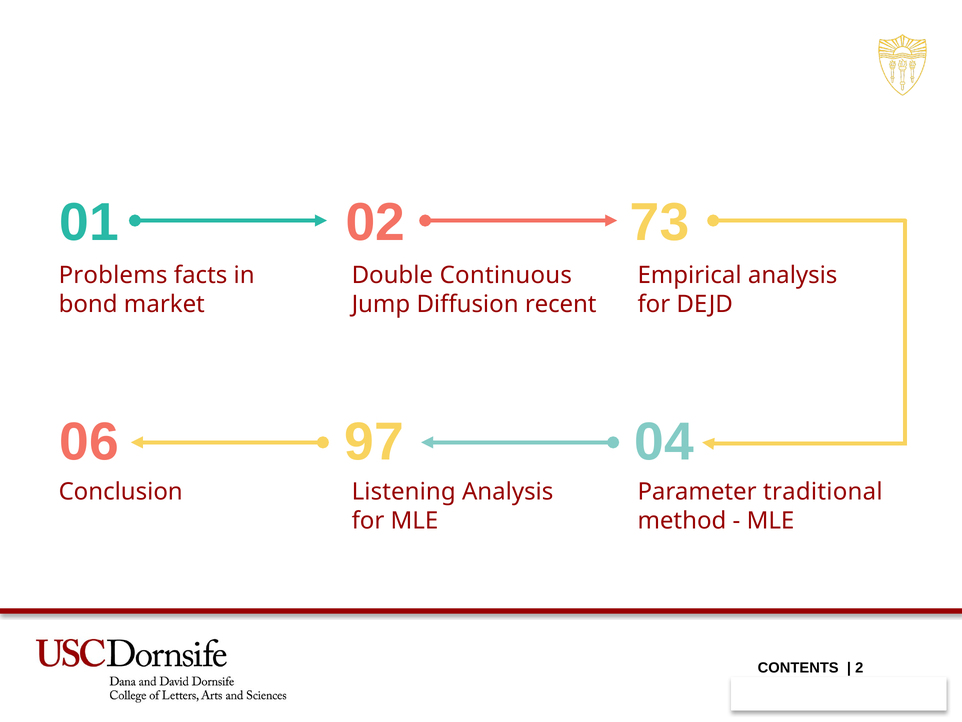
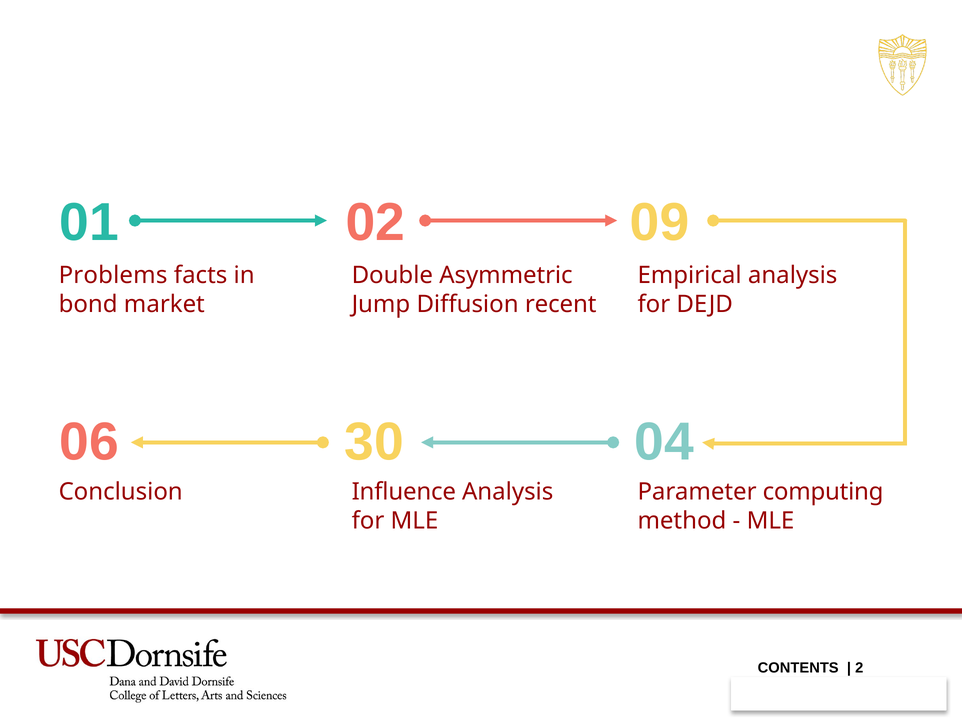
73: 73 -> 09
Continuous: Continuous -> Asymmetric
97: 97 -> 30
Listening: Listening -> Influence
traditional: traditional -> computing
